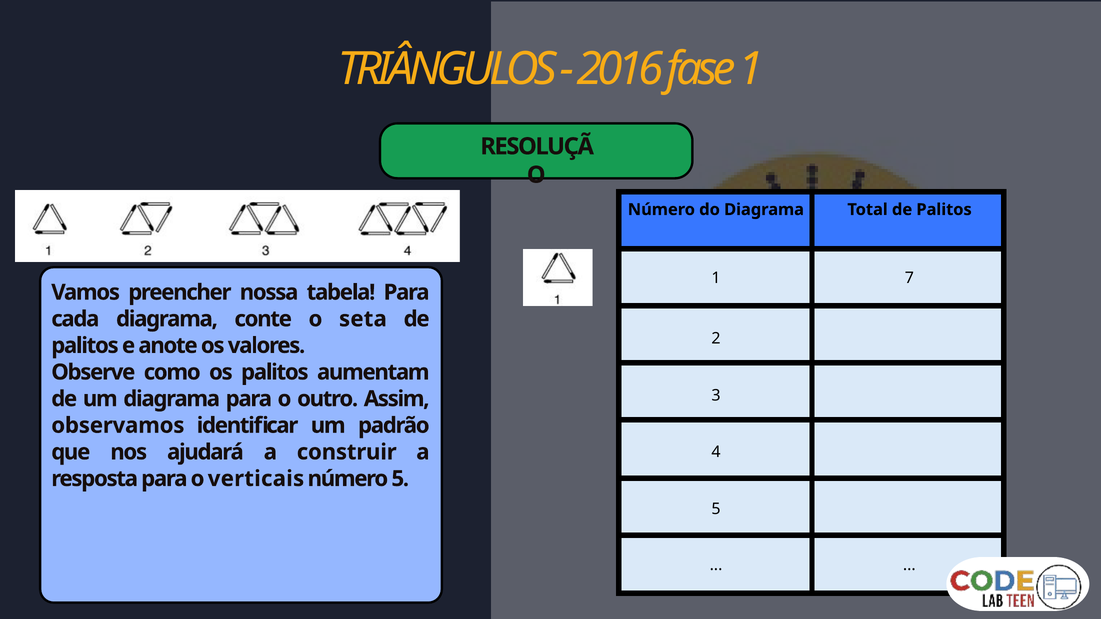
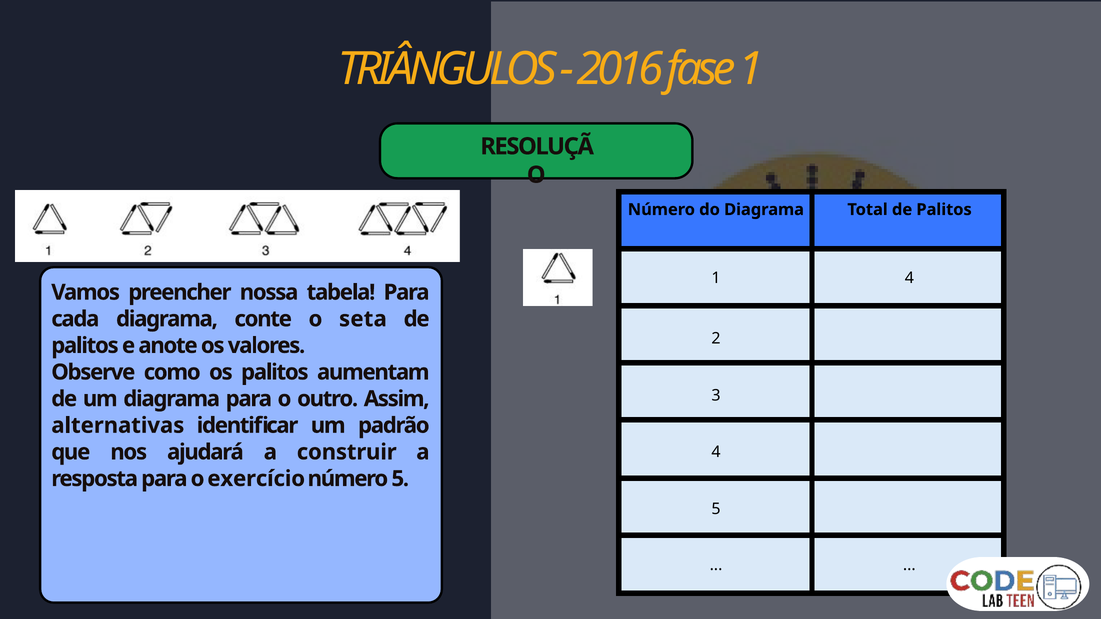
1 7: 7 -> 4
observamos: observamos -> alternativas
verticais: verticais -> exercício
